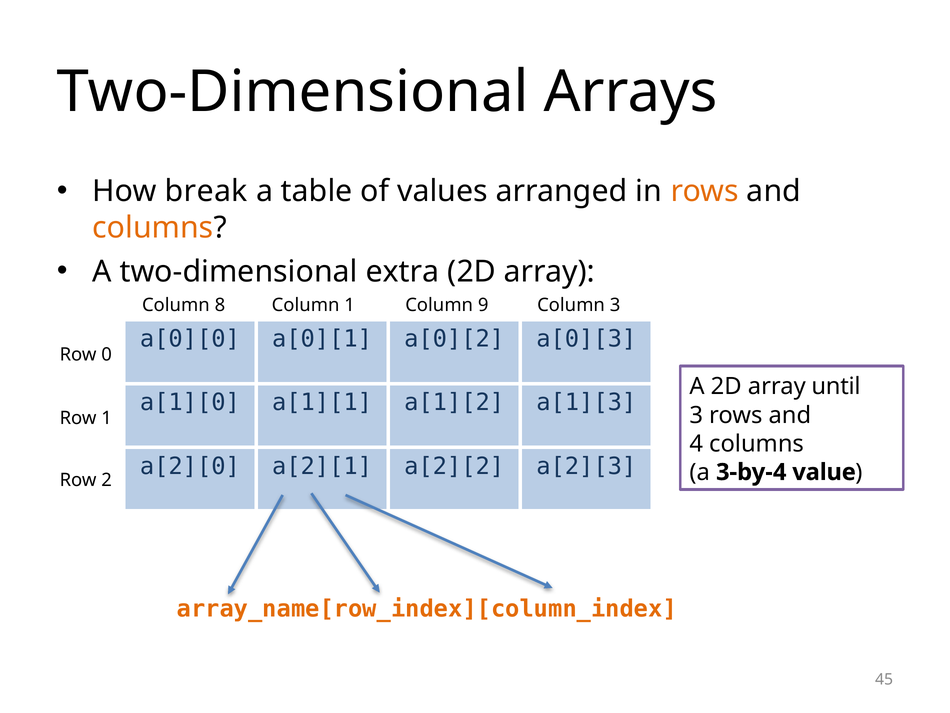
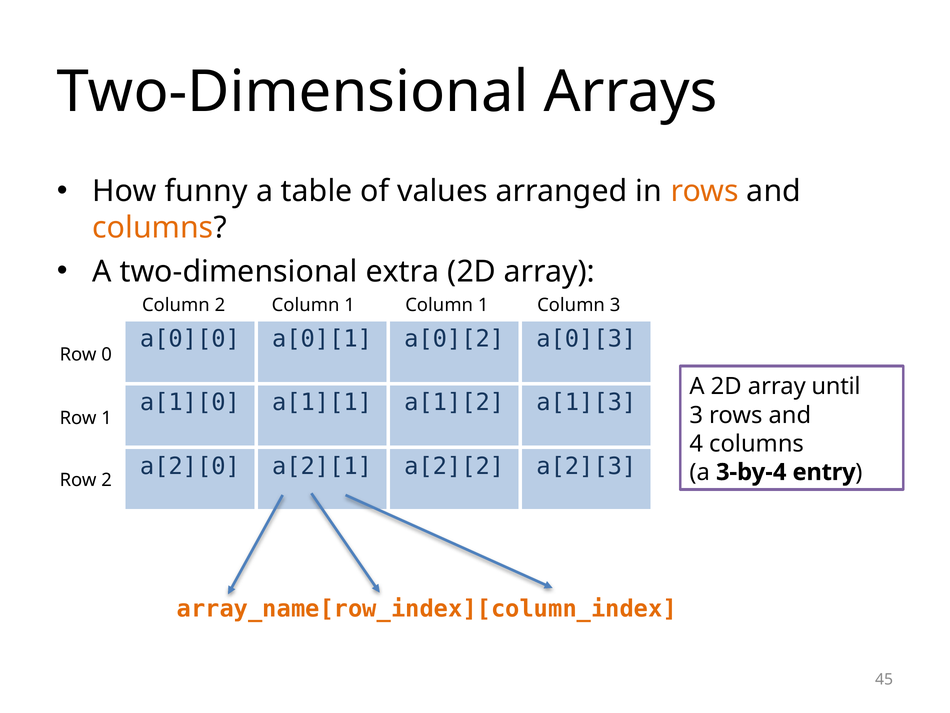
break: break -> funny
Column 8: 8 -> 2
1 Column 9: 9 -> 1
value: value -> entry
